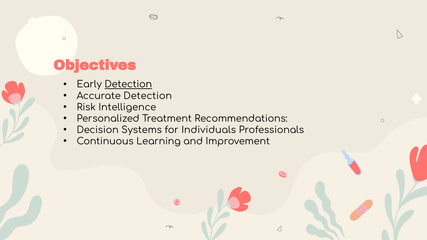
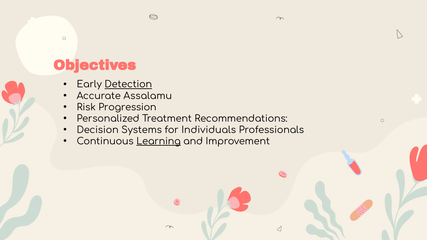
Accurate Detection: Detection -> Assalamu
Intelligence: Intelligence -> Progression
Learning underline: none -> present
